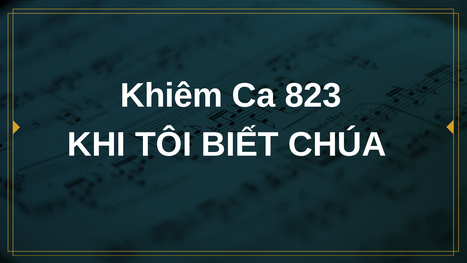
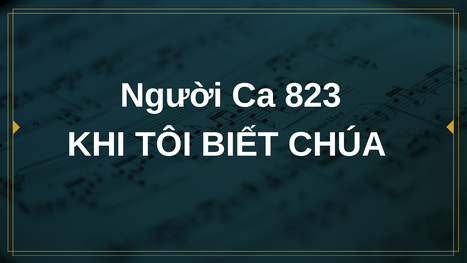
Khiêm: Khiêm -> Người
